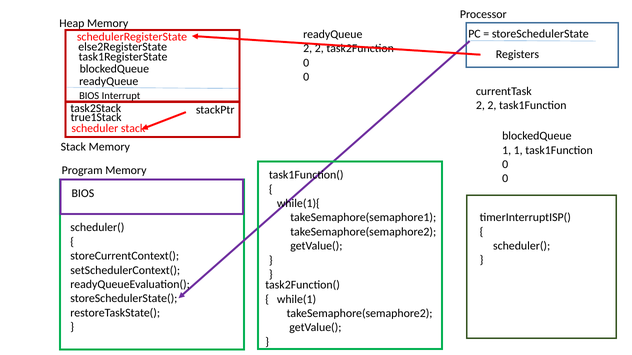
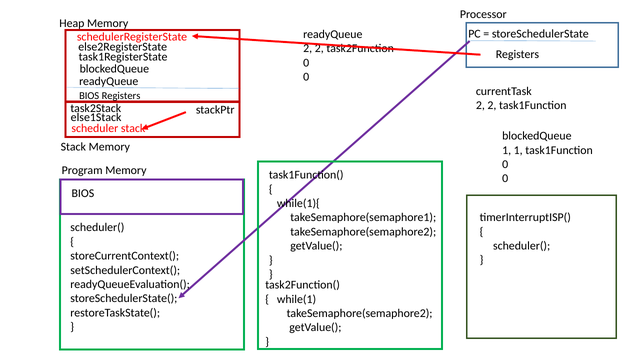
Interrupt at (121, 96): Interrupt -> Registers
true1Stack: true1Stack -> else1Stack
